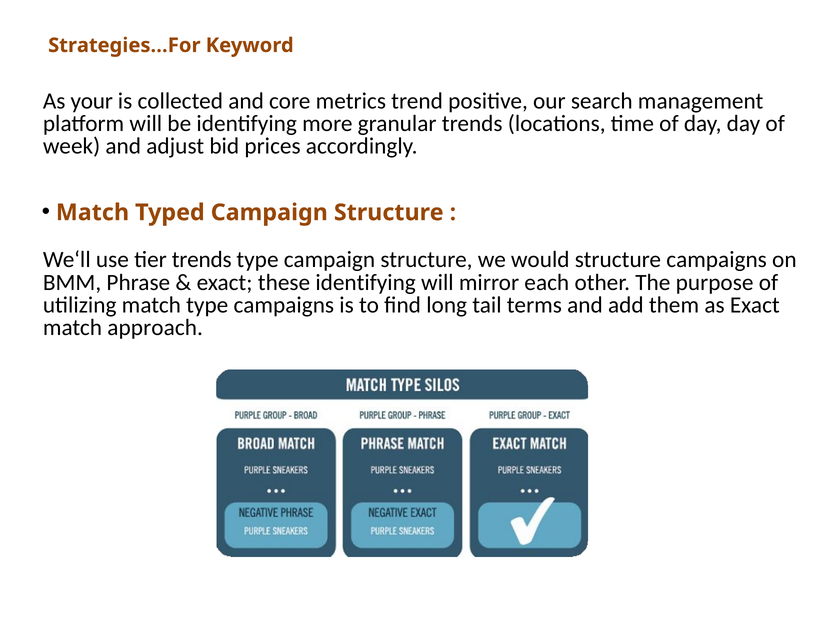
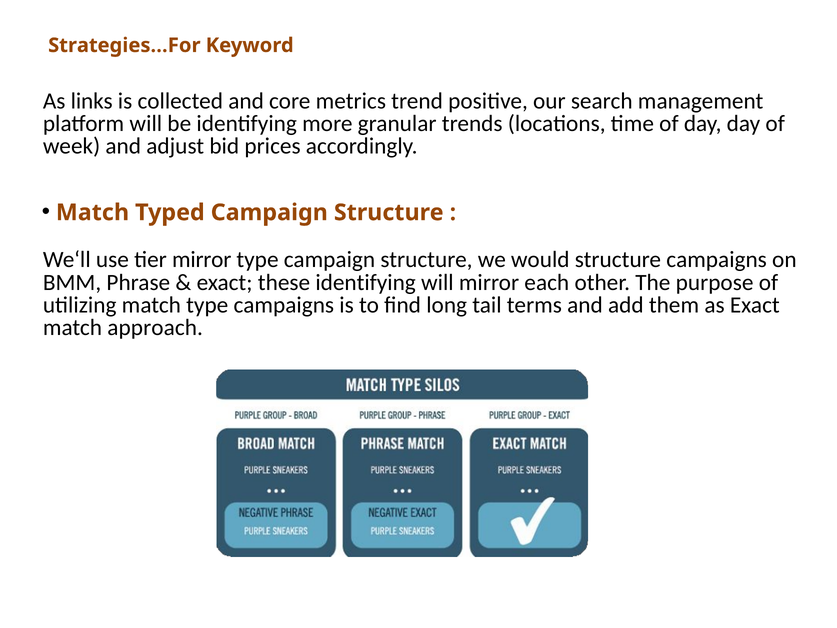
your: your -> links
tier trends: trends -> mirror
